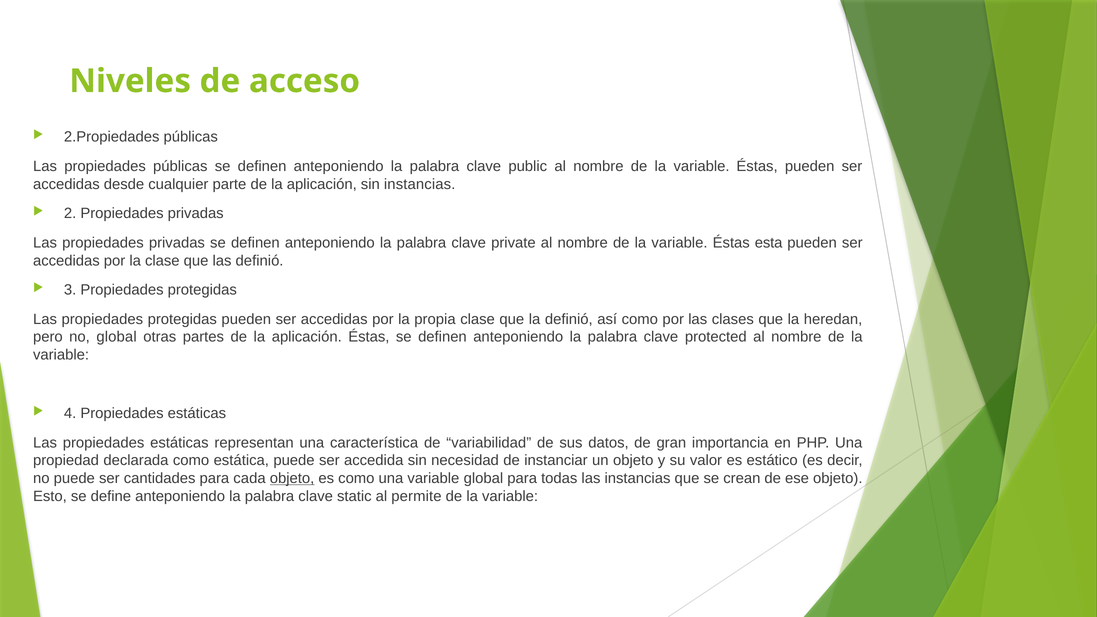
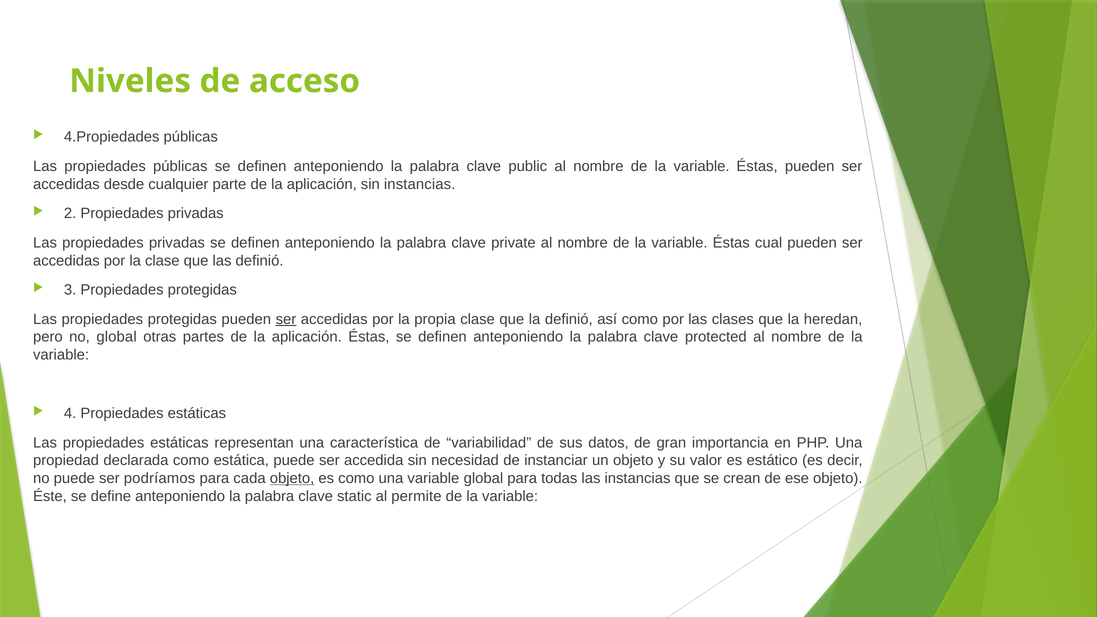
2.Propiedades: 2.Propiedades -> 4.Propiedades
esta: esta -> cual
ser at (286, 319) underline: none -> present
cantidades: cantidades -> podríamos
Esto: Esto -> Éste
